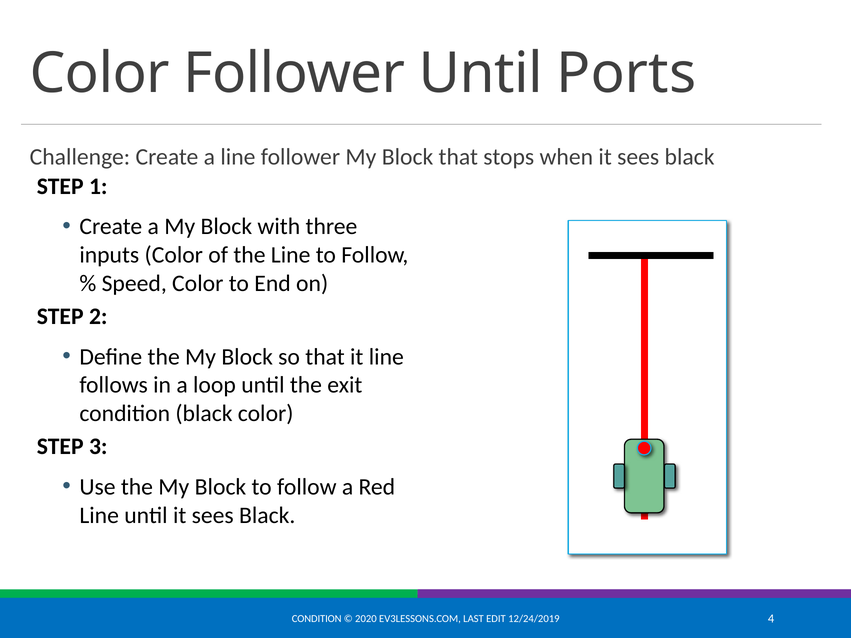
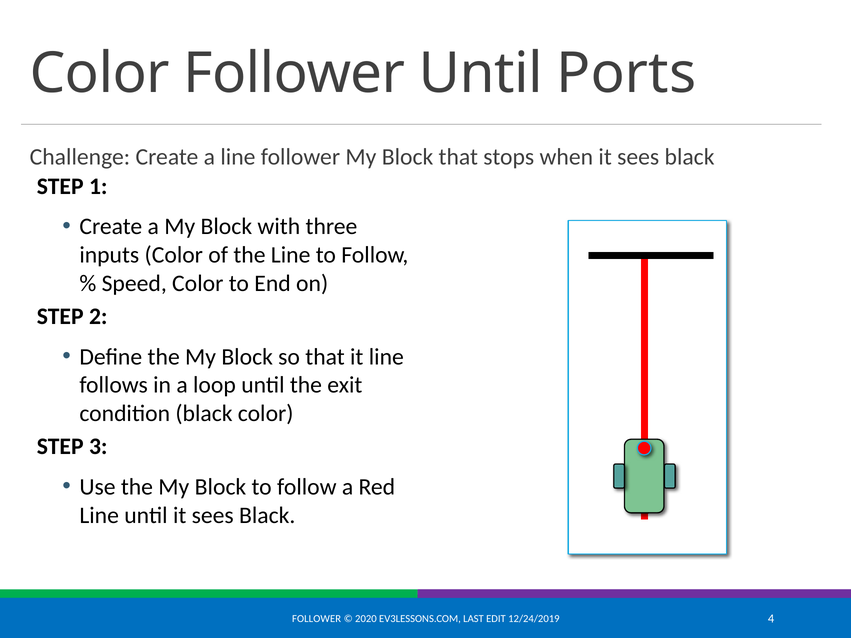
CONDITION at (317, 619): CONDITION -> FOLLOWER
